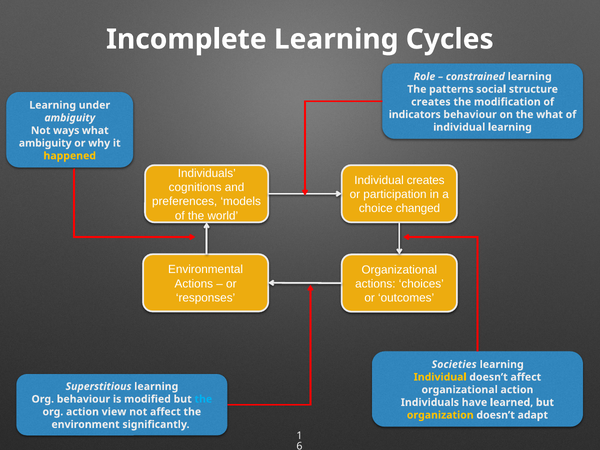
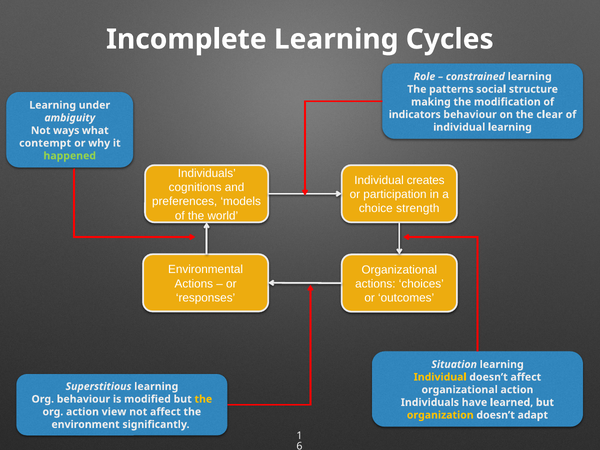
creates at (431, 102): creates -> making
the what: what -> clear
ambiguity at (45, 143): ambiguity -> contempt
happened colour: yellow -> light green
changed: changed -> strength
Societies: Societies -> Situation
the at (203, 399) colour: light blue -> yellow
